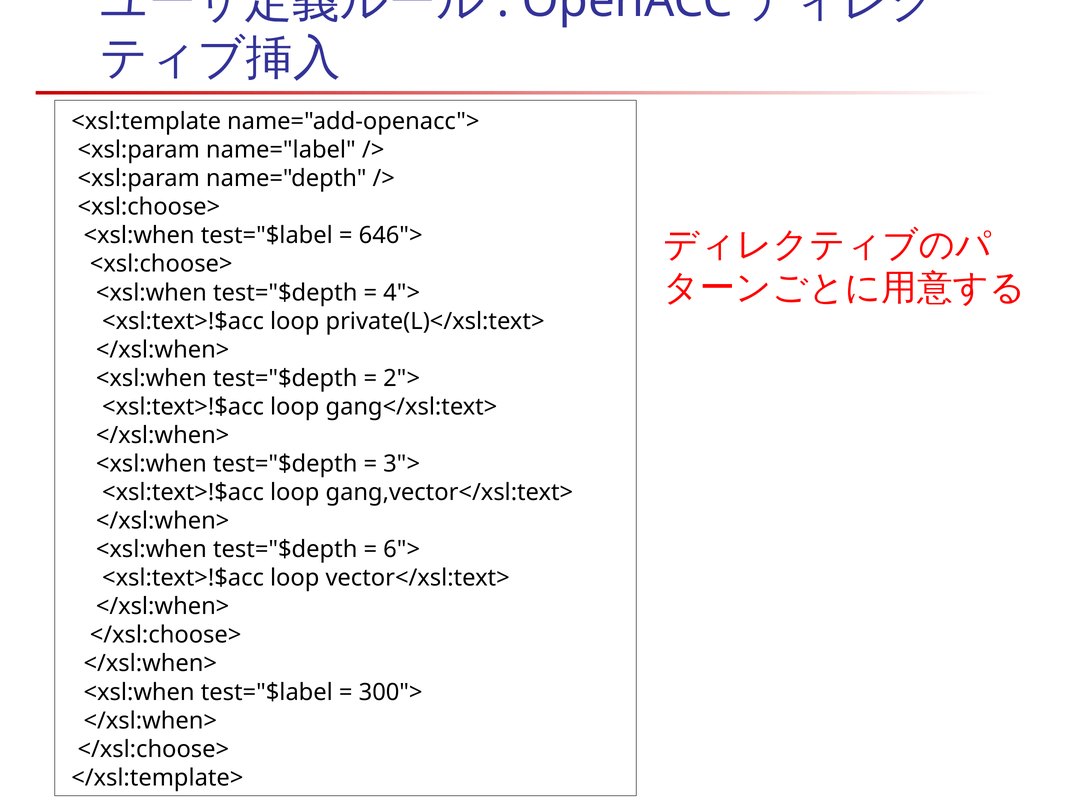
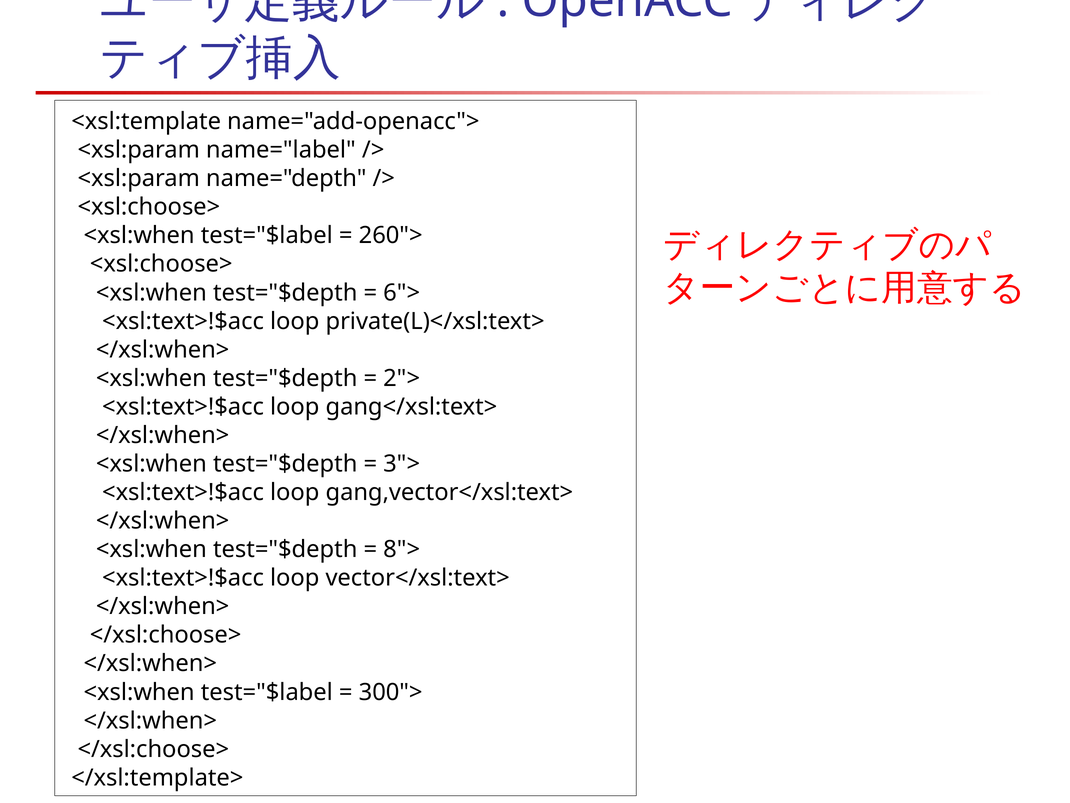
646">: 646"> -> 260">
4">: 4"> -> 6">
6">: 6"> -> 8">
